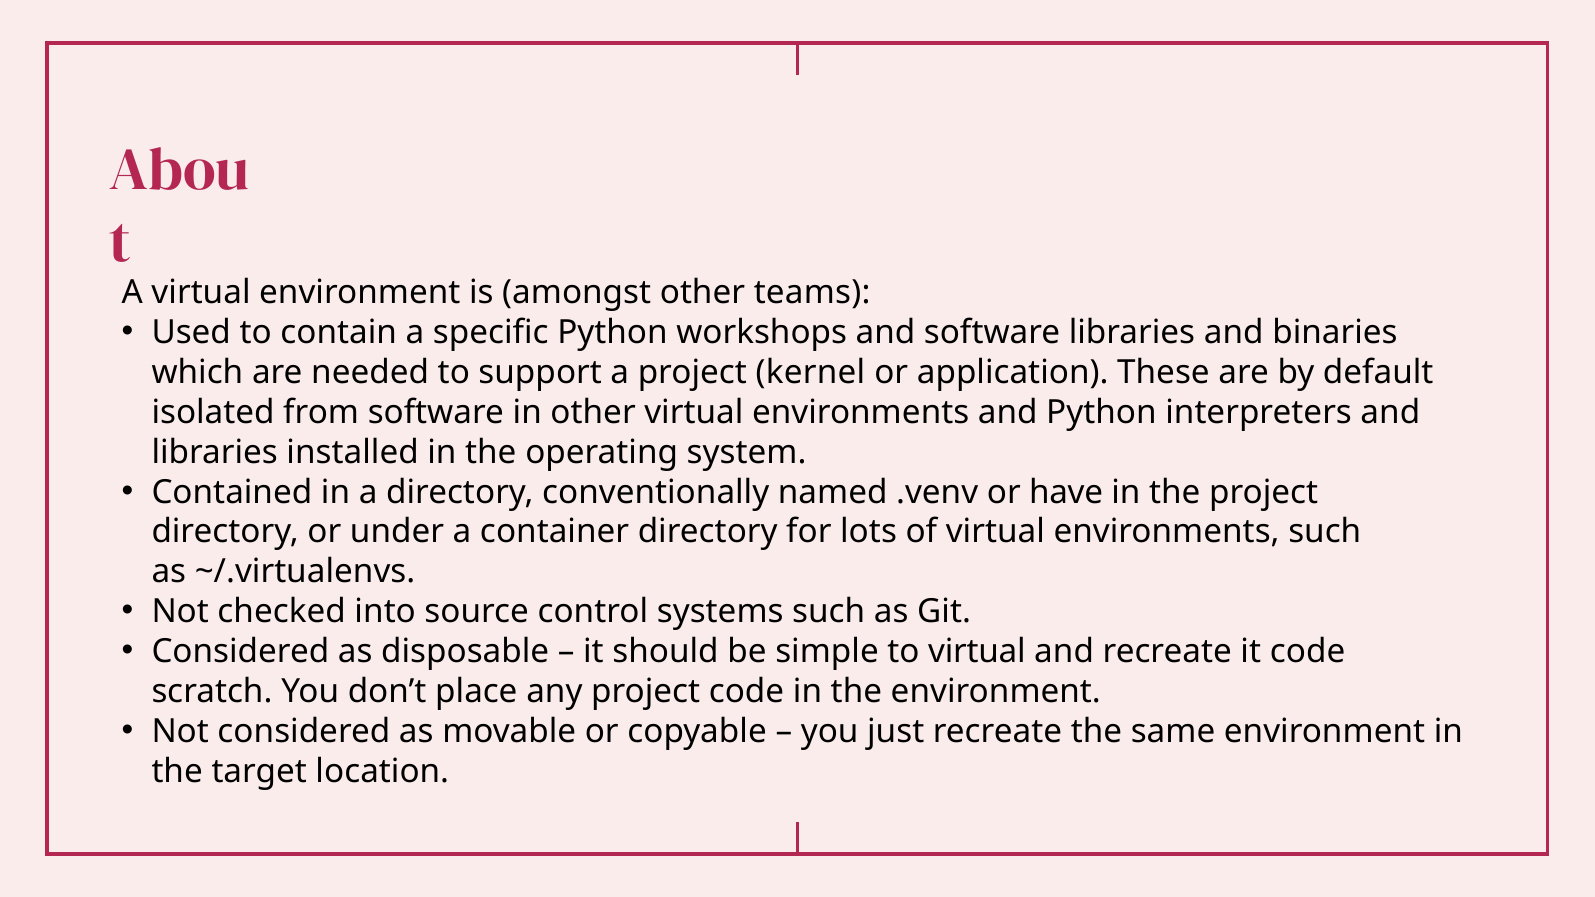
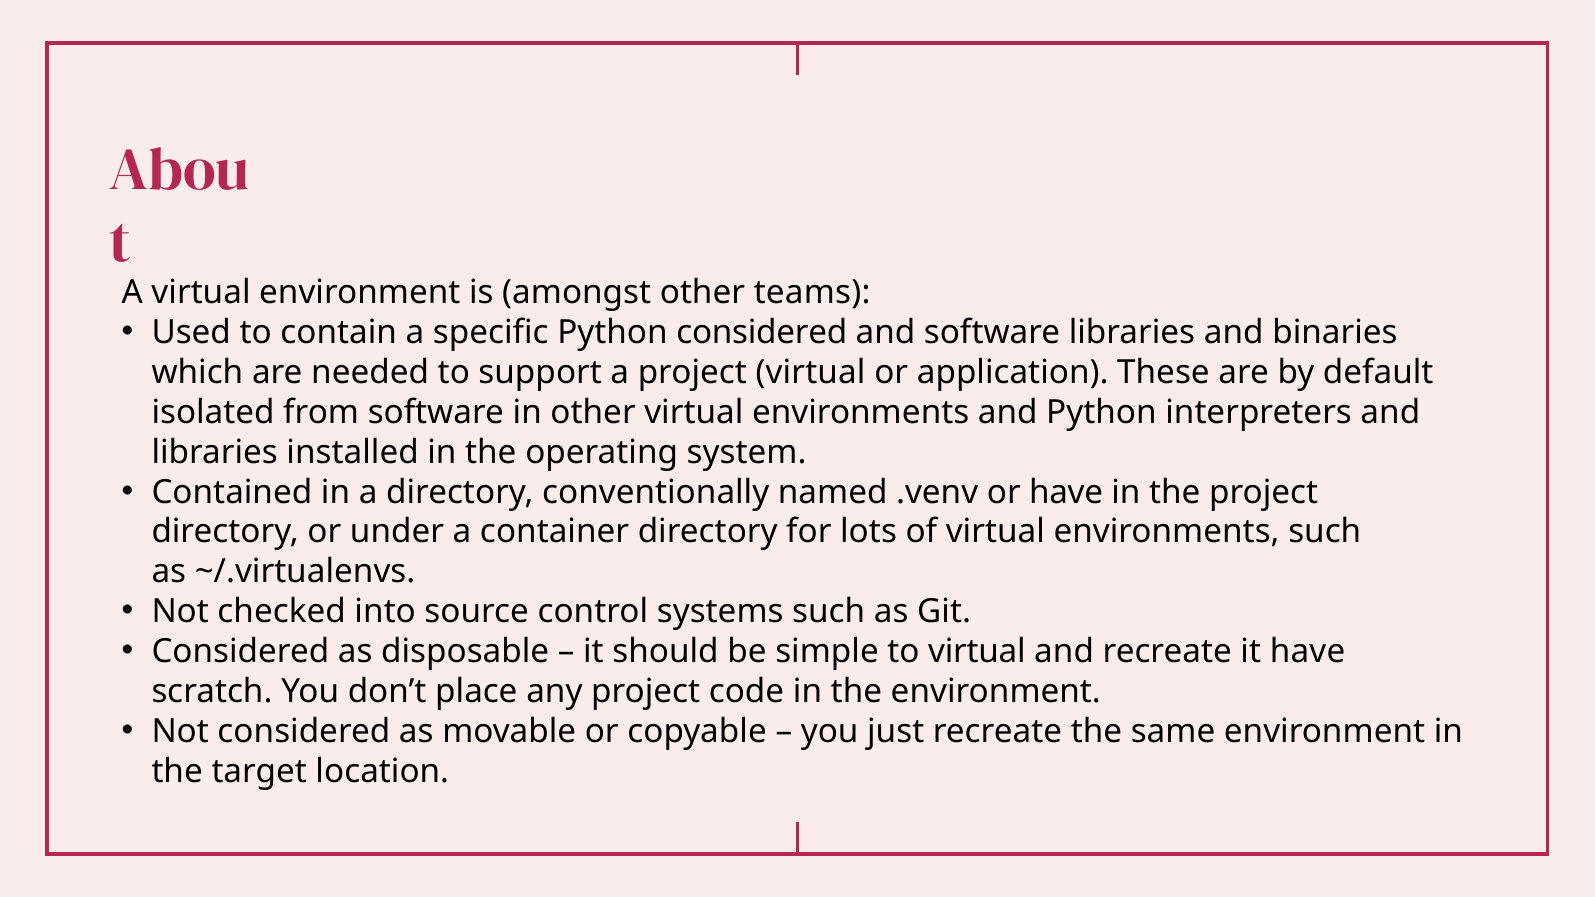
Python workshops: workshops -> considered
project kernel: kernel -> virtual
it code: code -> have
